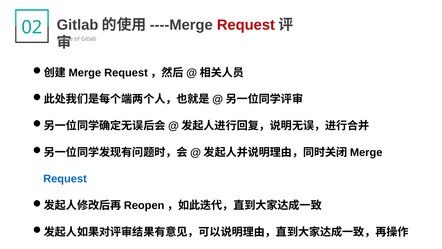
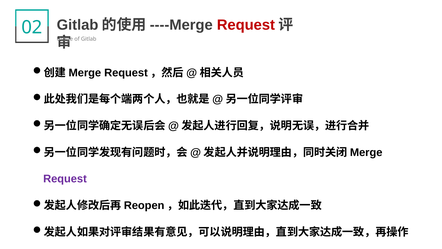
Request at (65, 179) colour: blue -> purple
